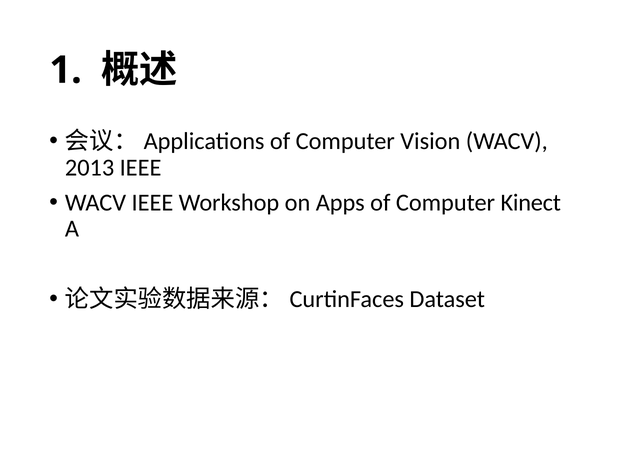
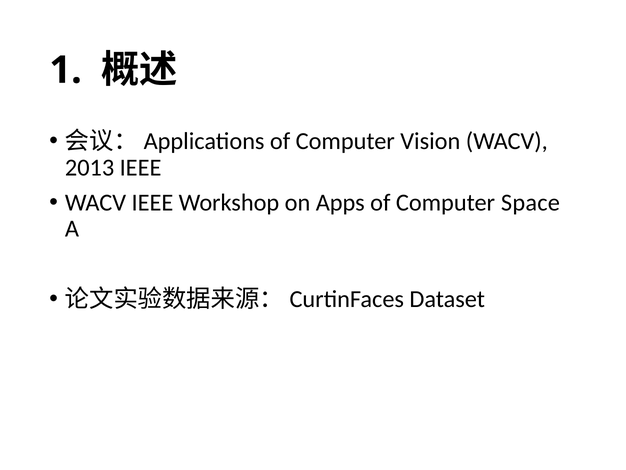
Kinect: Kinect -> Space
